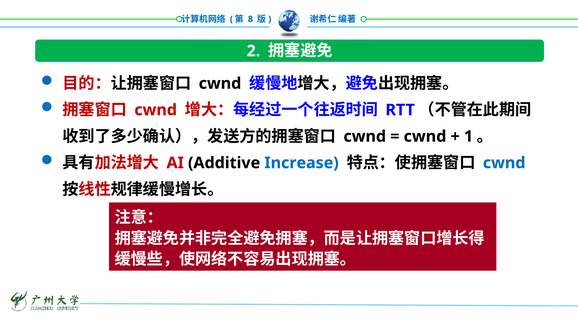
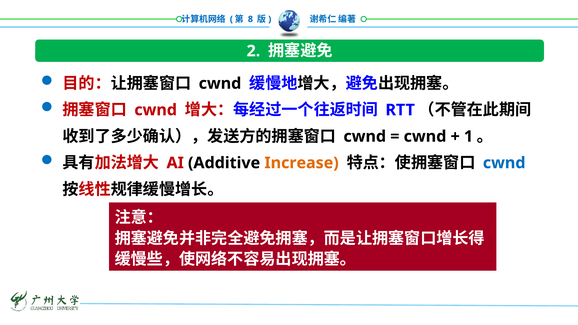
Increase colour: blue -> orange
